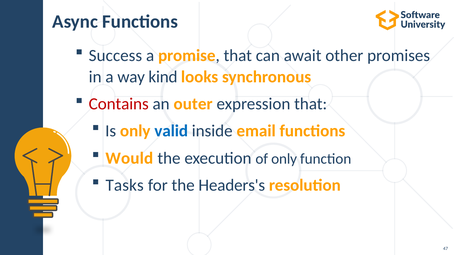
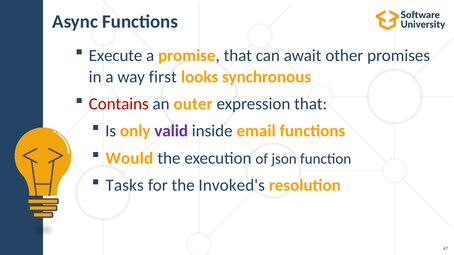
Success: Success -> Execute
kind: kind -> first
valid colour: blue -> purple
of only: only -> json
Headers's: Headers's -> Invoked's
